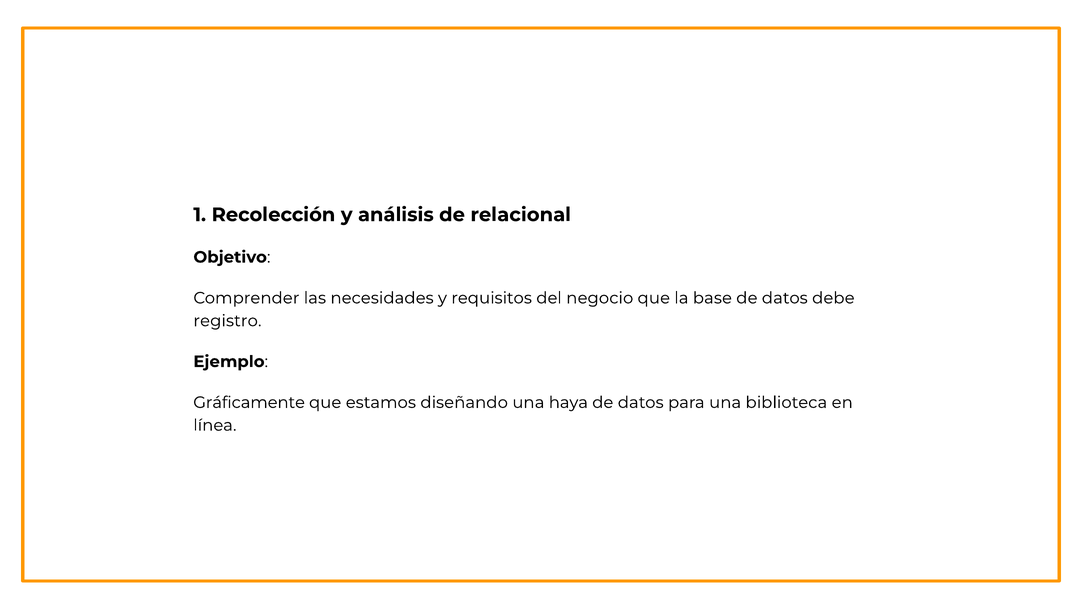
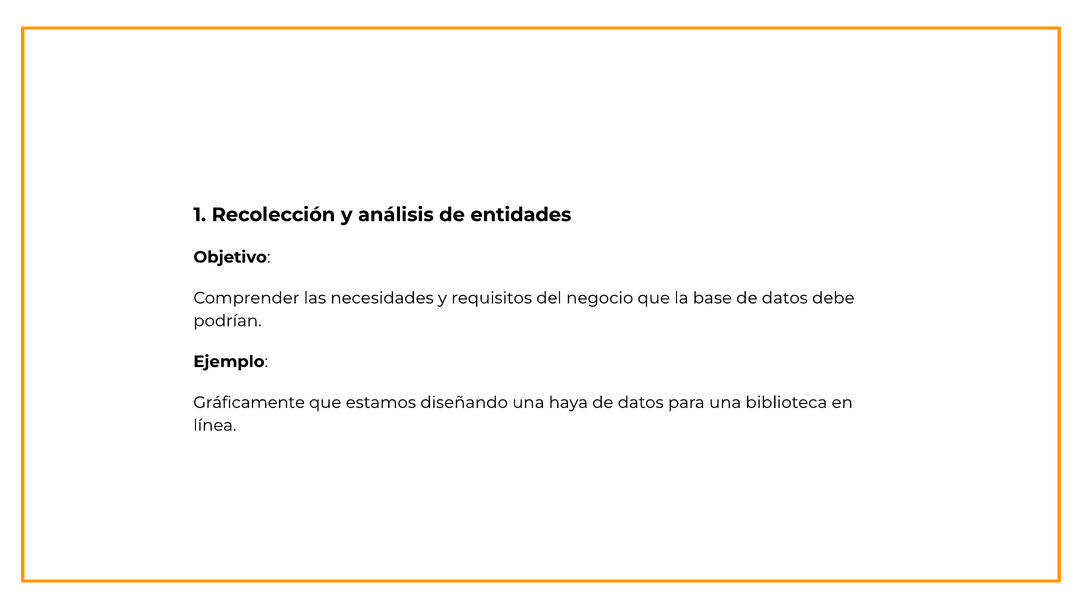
relacional: relacional -> entidades
registro: registro -> podrían
